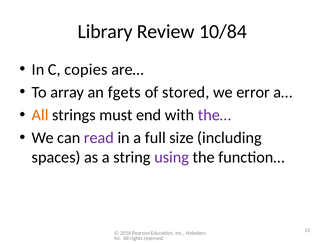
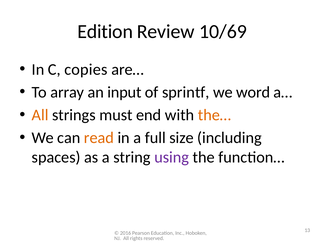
Library: Library -> Edition
10/84: 10/84 -> 10/69
fgets: fgets -> input
stored: stored -> sprintf
error: error -> word
the… colour: purple -> orange
read colour: purple -> orange
